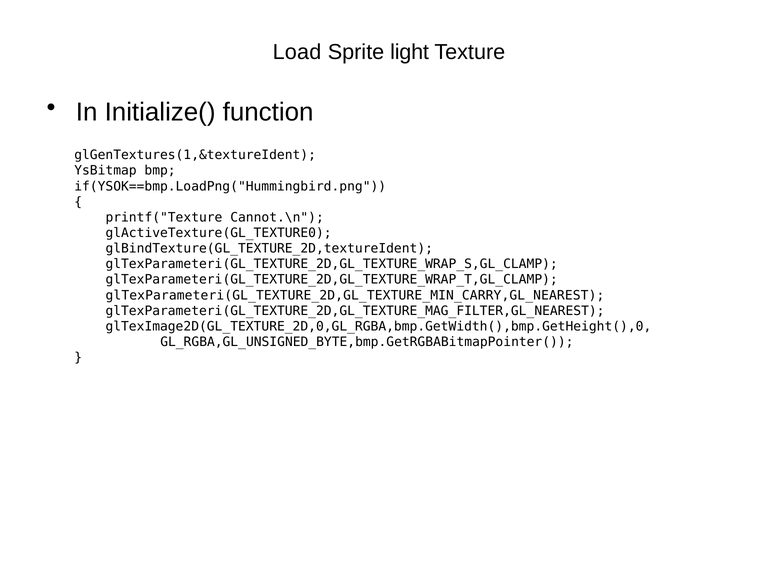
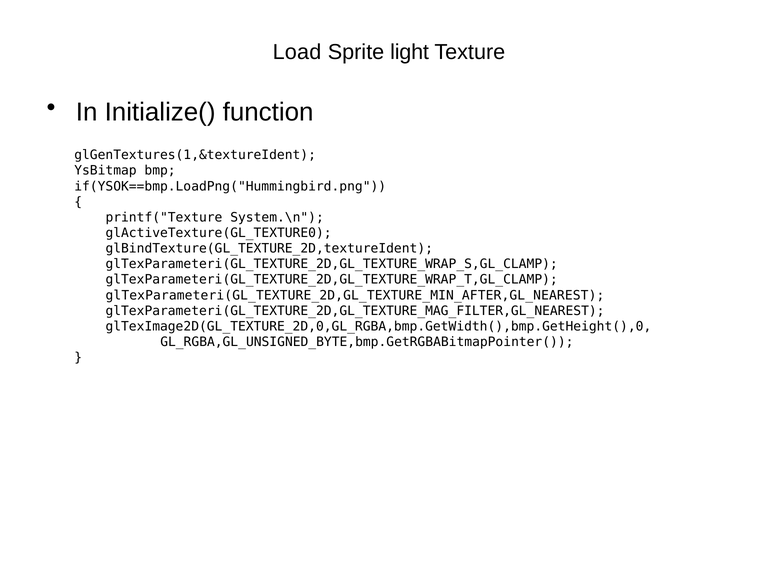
Cannot.\n: Cannot.\n -> System.\n
glTexParameteri(GL_TEXTURE_2D,GL_TEXTURE_MIN_CARRY,GL_NEAREST: glTexParameteri(GL_TEXTURE_2D,GL_TEXTURE_MIN_CARRY,GL_NEAREST -> glTexParameteri(GL_TEXTURE_2D,GL_TEXTURE_MIN_AFTER,GL_NEAREST
